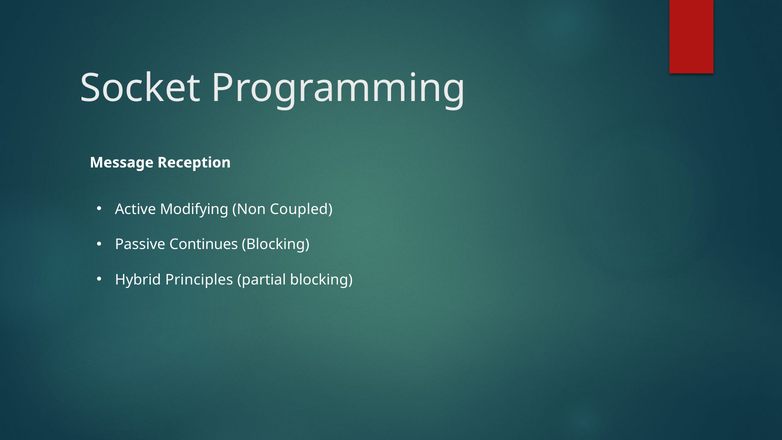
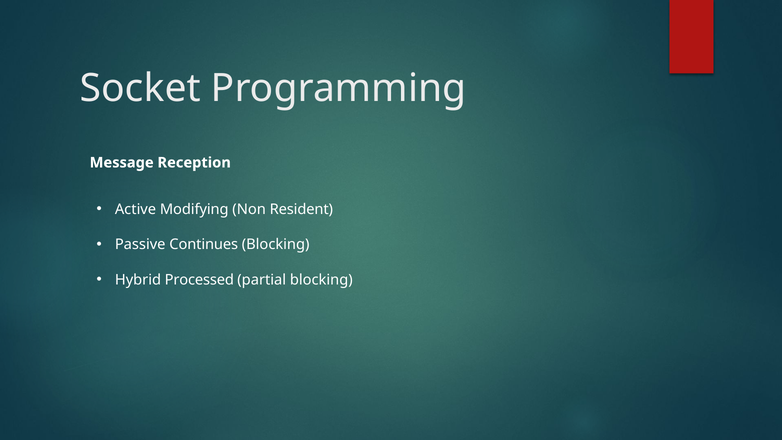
Coupled: Coupled -> Resident
Principles: Principles -> Processed
